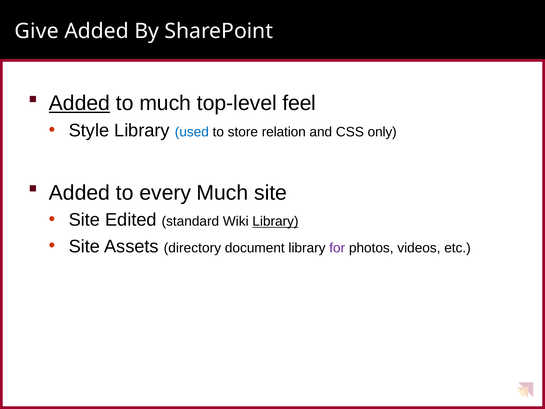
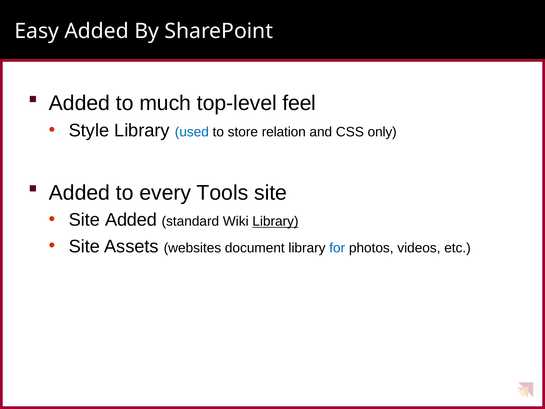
Give: Give -> Easy
Added at (79, 103) underline: present -> none
every Much: Much -> Tools
Site Edited: Edited -> Added
directory: directory -> websites
for colour: purple -> blue
